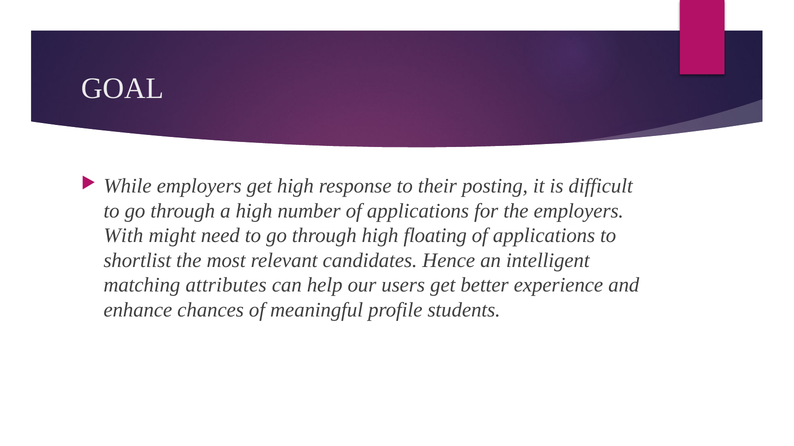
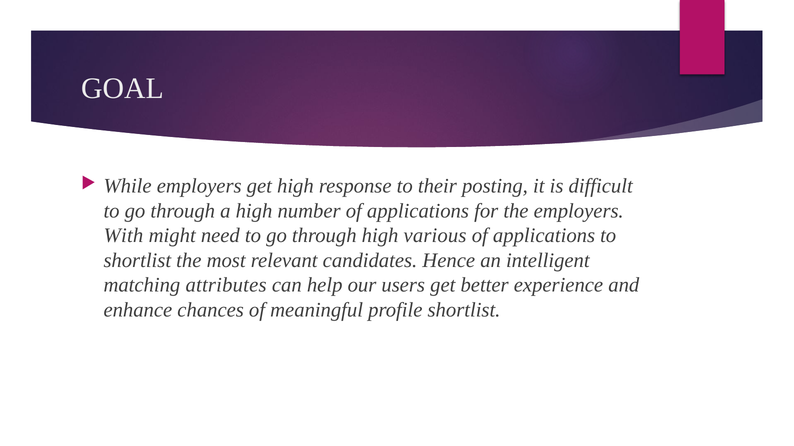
floating: floating -> various
profile students: students -> shortlist
